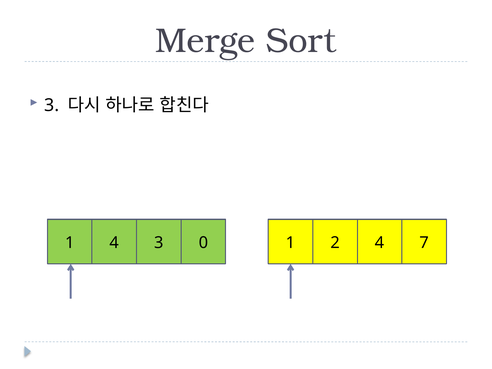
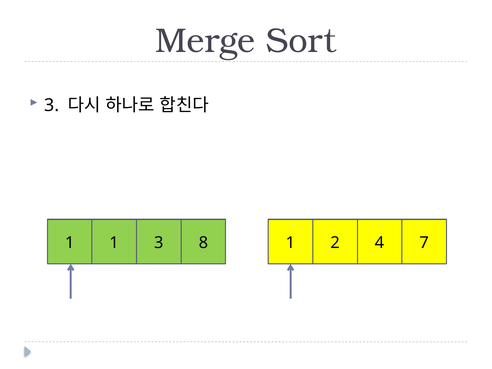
1 4: 4 -> 1
0: 0 -> 8
